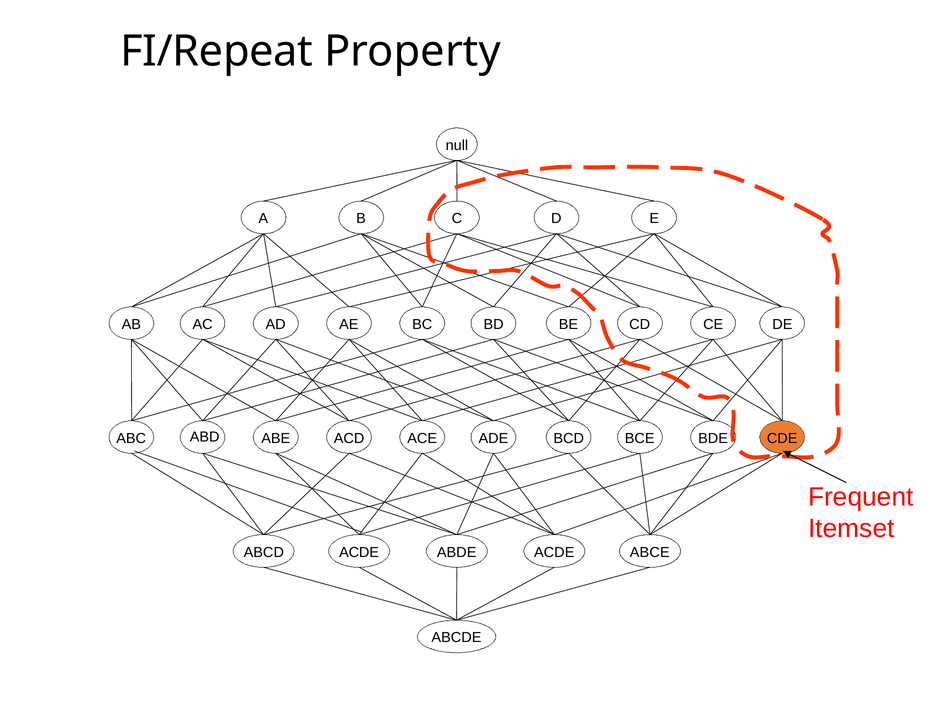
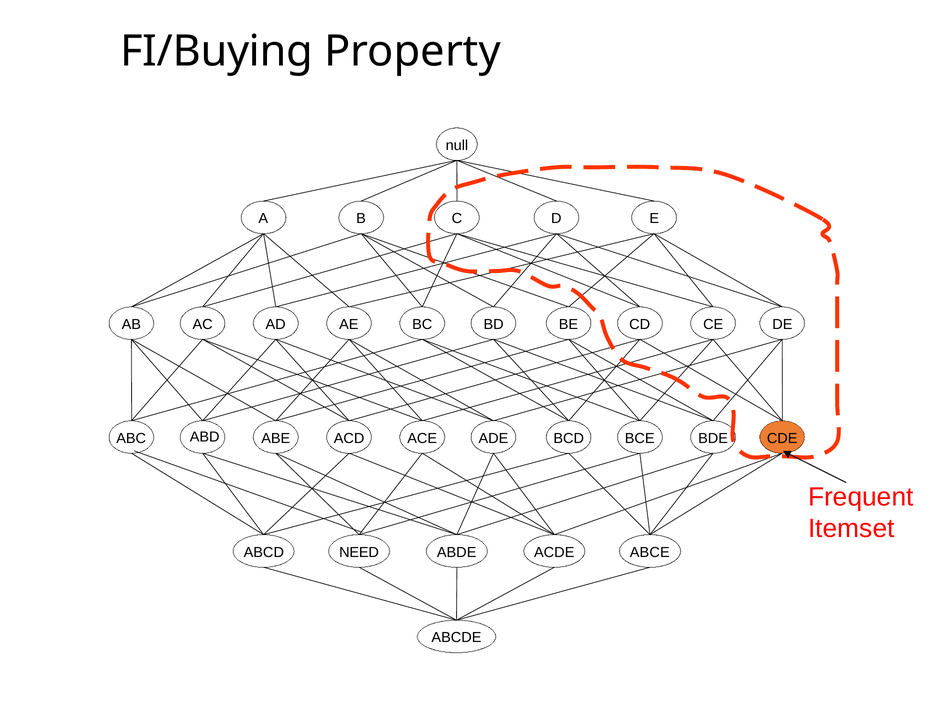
FI/Repeat: FI/Repeat -> FI/Buying
ABCD ACDE: ACDE -> NEED
